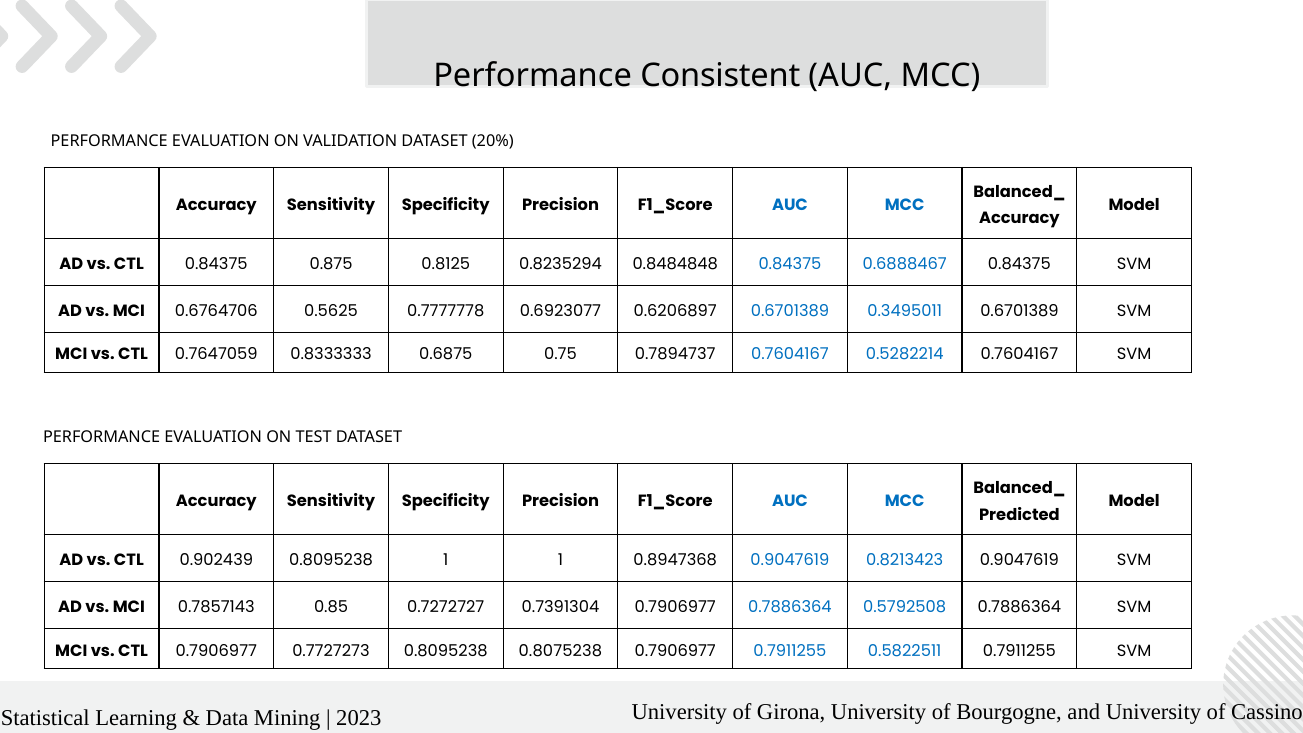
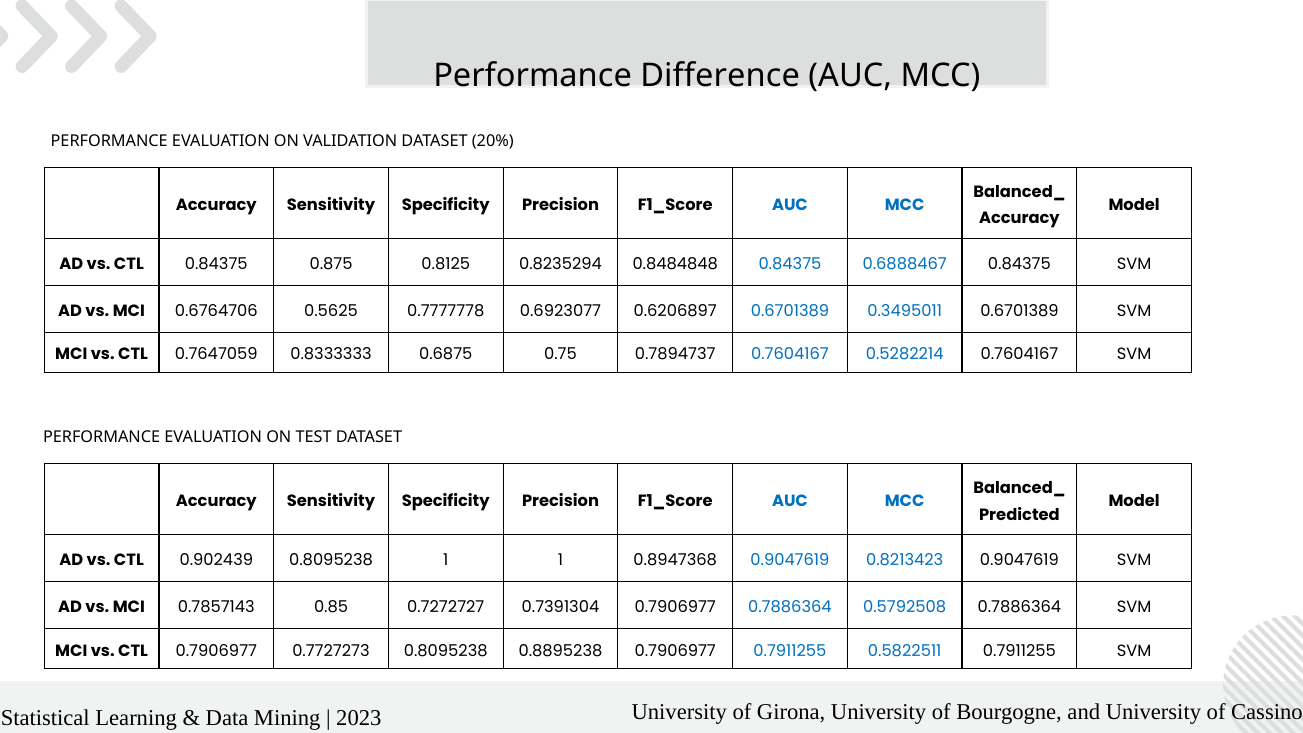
Consistent: Consistent -> Difference
0.8075238: 0.8075238 -> 0.8895238
